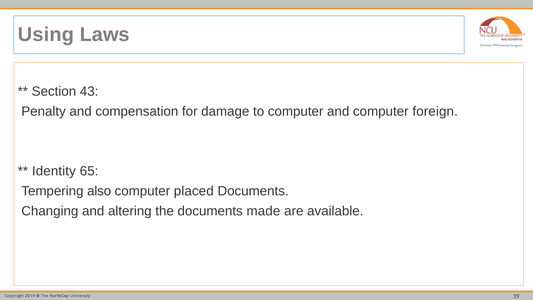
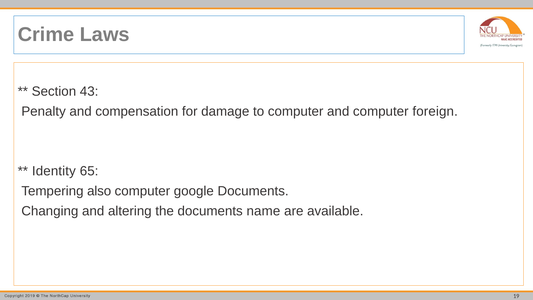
Using: Using -> Crime
placed: placed -> google
made: made -> name
